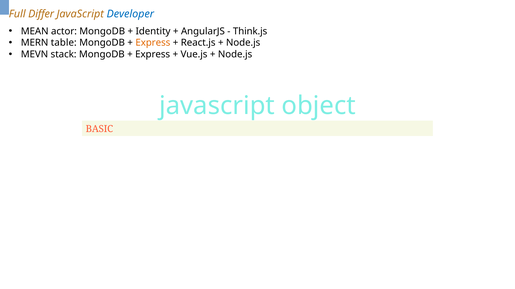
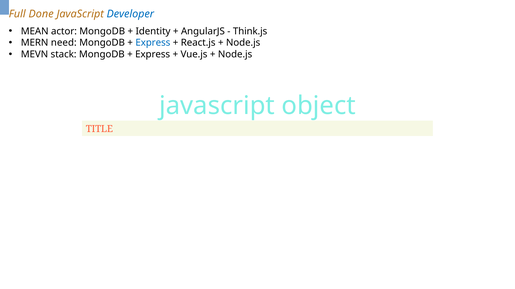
Differ: Differ -> Done
table: table -> need
Express at (153, 43) colour: orange -> blue
BASIC: BASIC -> TITLE
